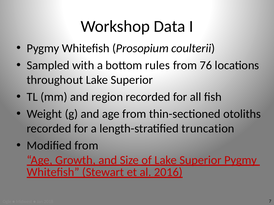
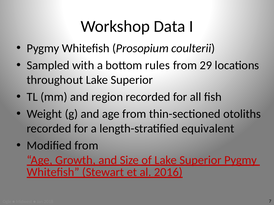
76: 76 -> 29
truncation: truncation -> equivalent
